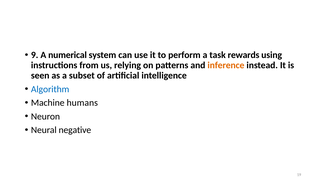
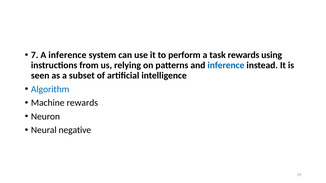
9: 9 -> 7
A numerical: numerical -> inference
inference at (226, 65) colour: orange -> blue
Machine humans: humans -> rewards
